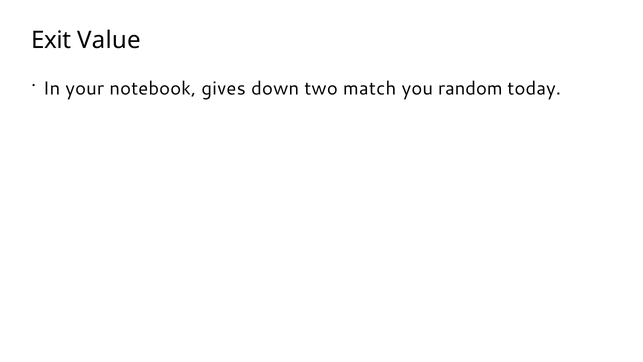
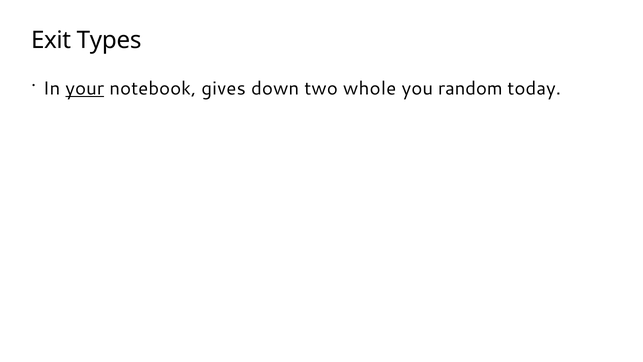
Value: Value -> Types
your underline: none -> present
match: match -> whole
